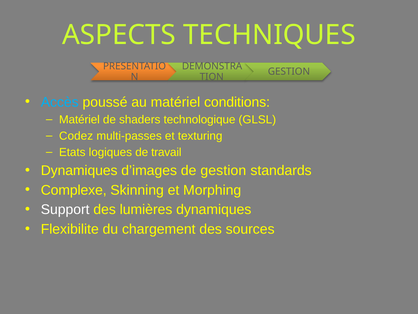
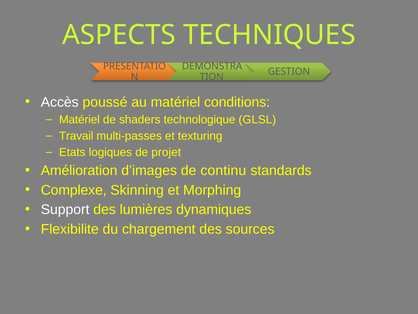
Accès colour: light blue -> white
Codez: Codez -> Travail
travail: travail -> projet
Dynamiques at (79, 170): Dynamiques -> Amélioration
de gestion: gestion -> continu
